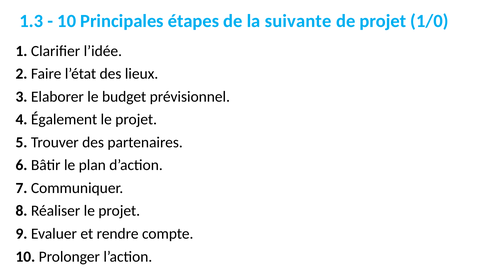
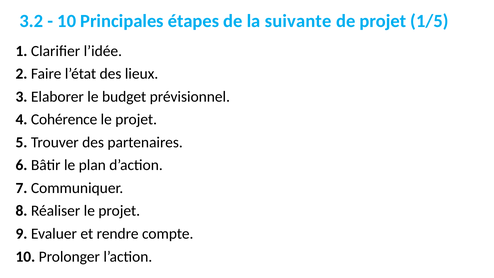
1.3: 1.3 -> 3.2
1/0: 1/0 -> 1/5
Également: Également -> Cohérence
